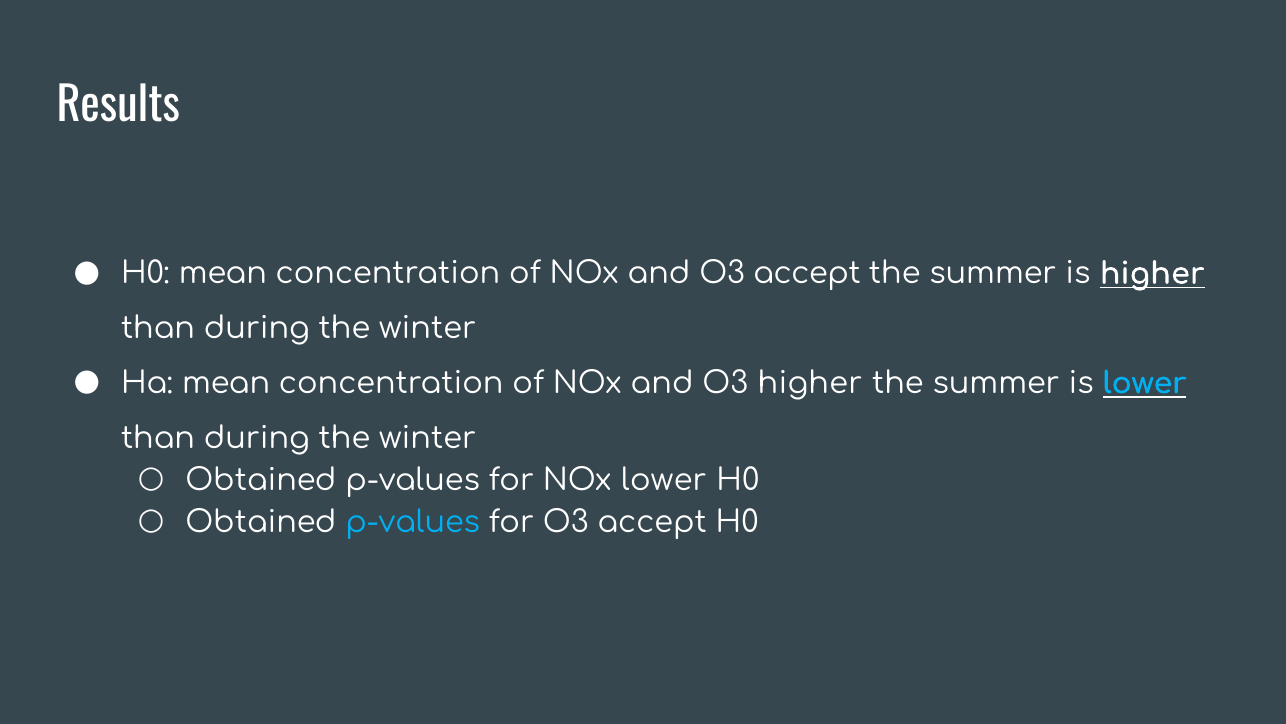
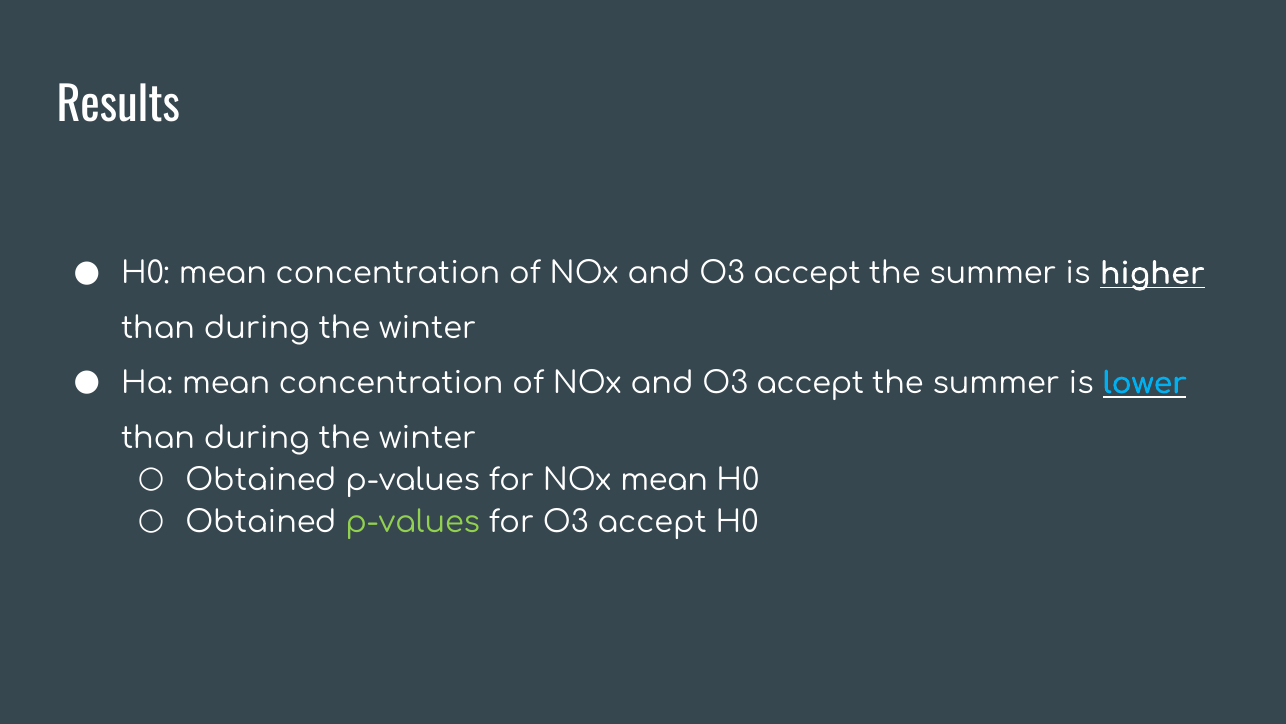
higher at (810, 383): higher -> accept
NOx lower: lower -> mean
p-values at (413, 522) colour: light blue -> light green
